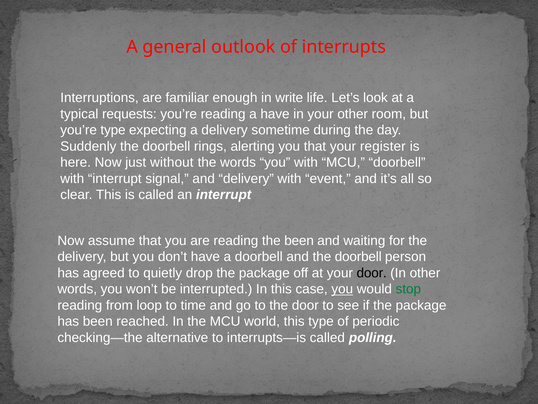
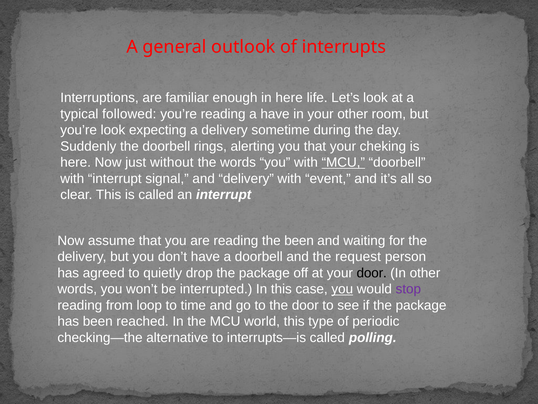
in write: write -> here
requests: requests -> followed
you’re type: type -> look
register: register -> cheking
MCU at (343, 162) underline: none -> present
and the doorbell: doorbell -> request
stop colour: green -> purple
